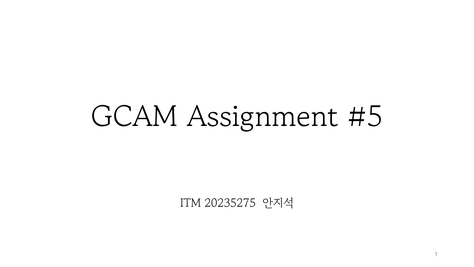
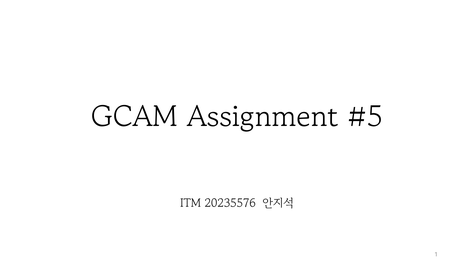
20235275: 20235275 -> 20235576
